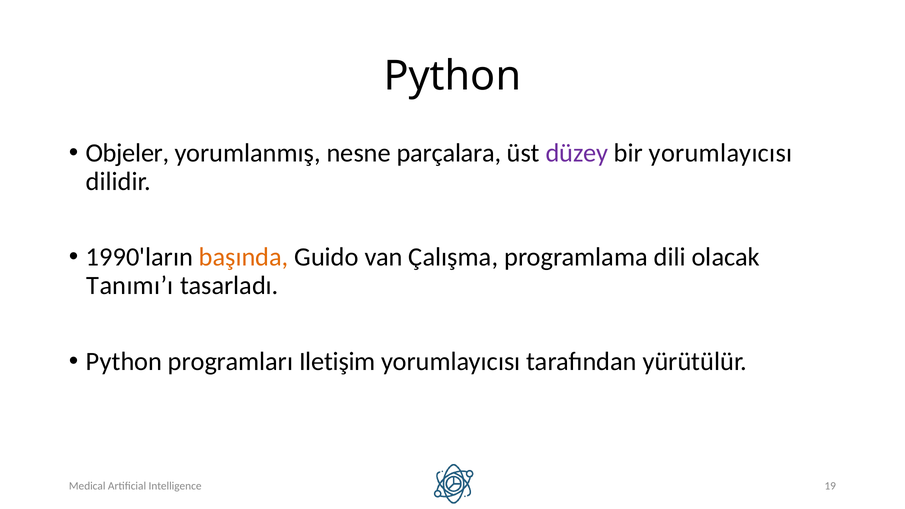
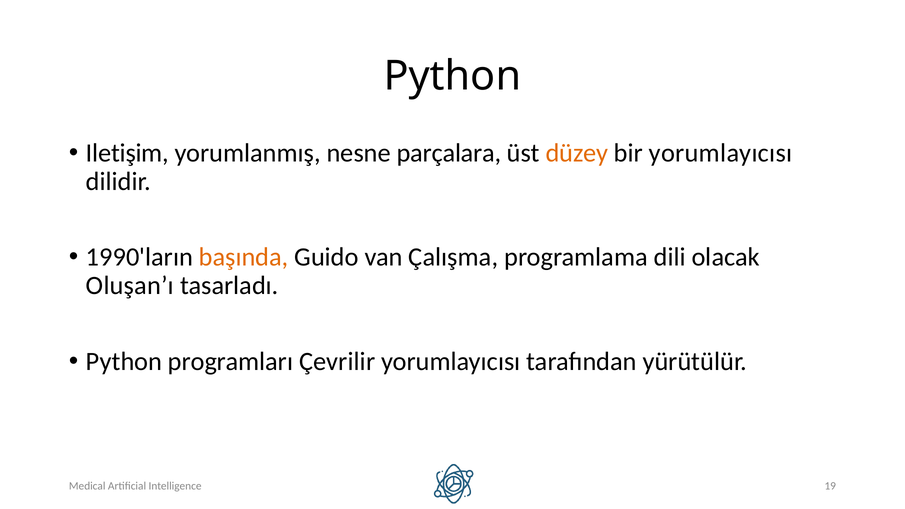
Objeler: Objeler -> Iletişim
düzey colour: purple -> orange
Tanımı’ı: Tanımı’ı -> Oluşan’ı
Iletişim: Iletişim -> Çevrilir
